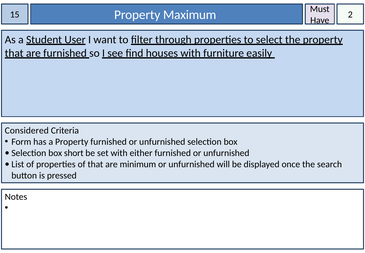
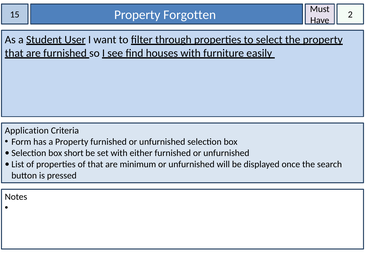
Maximum: Maximum -> Forgotten
Considered: Considered -> Application
